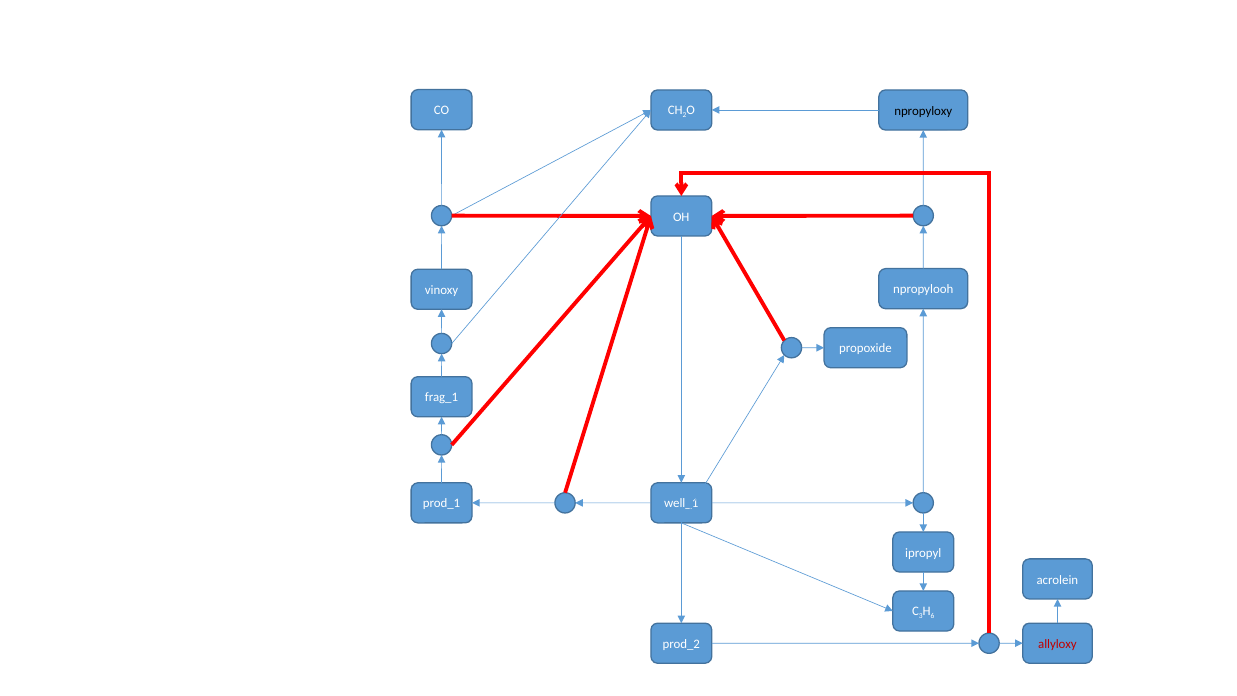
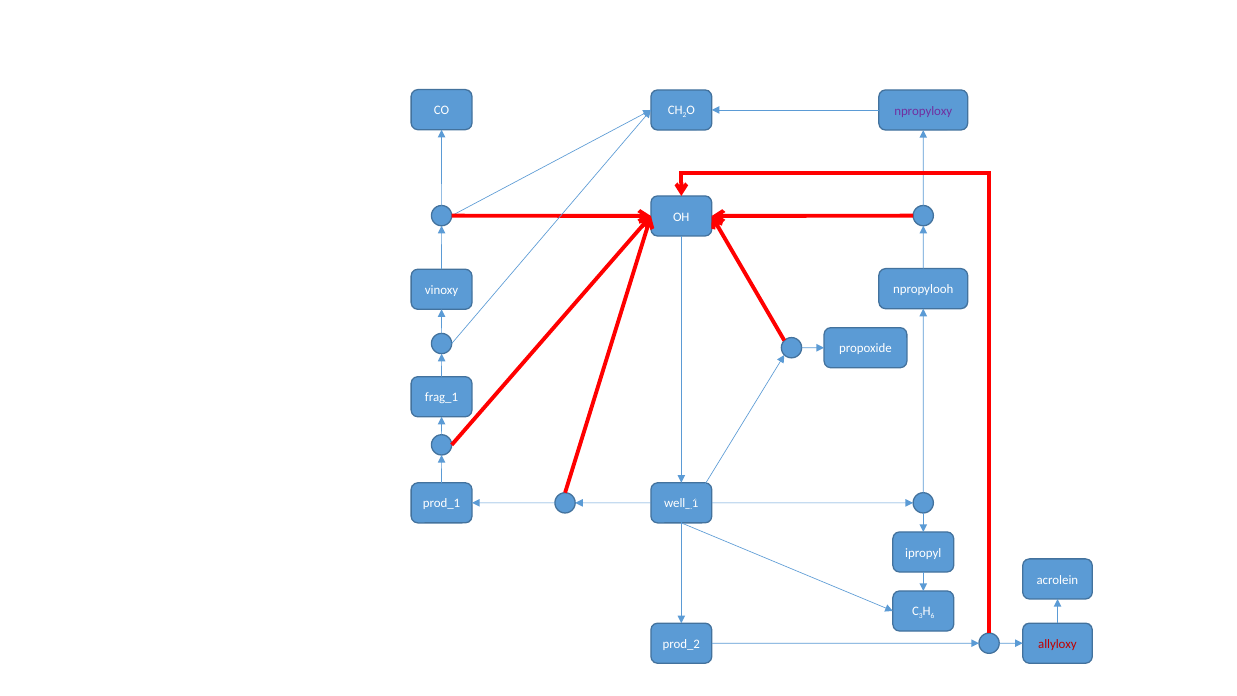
npropyloxy colour: black -> purple
